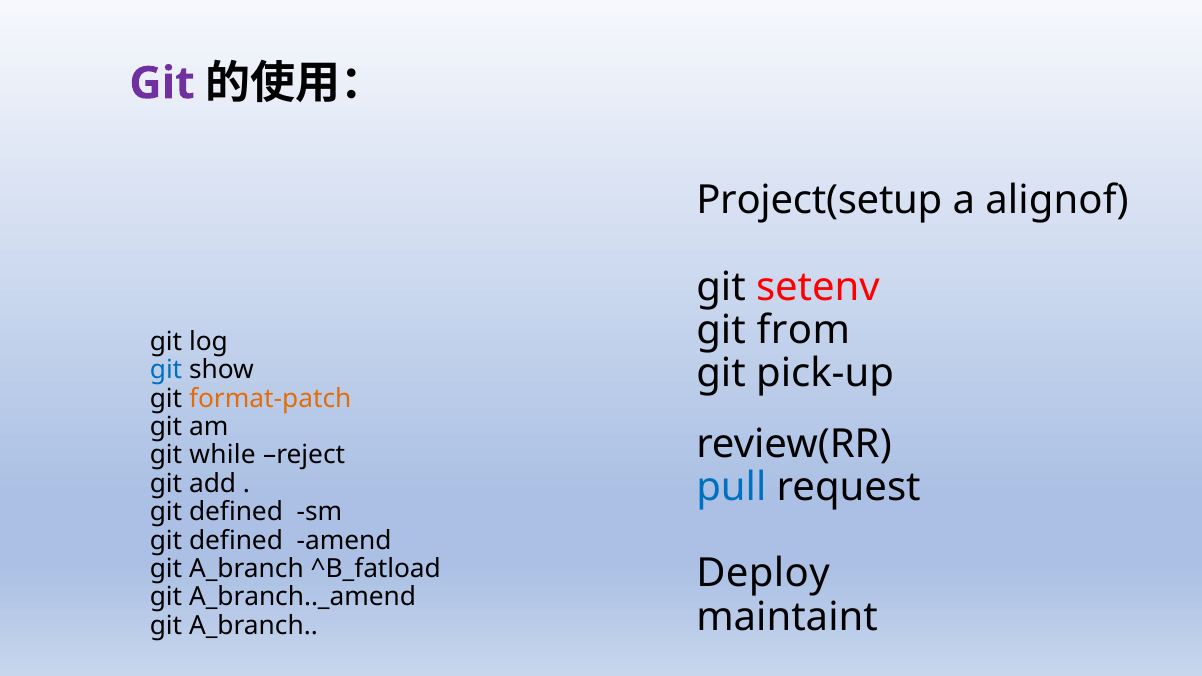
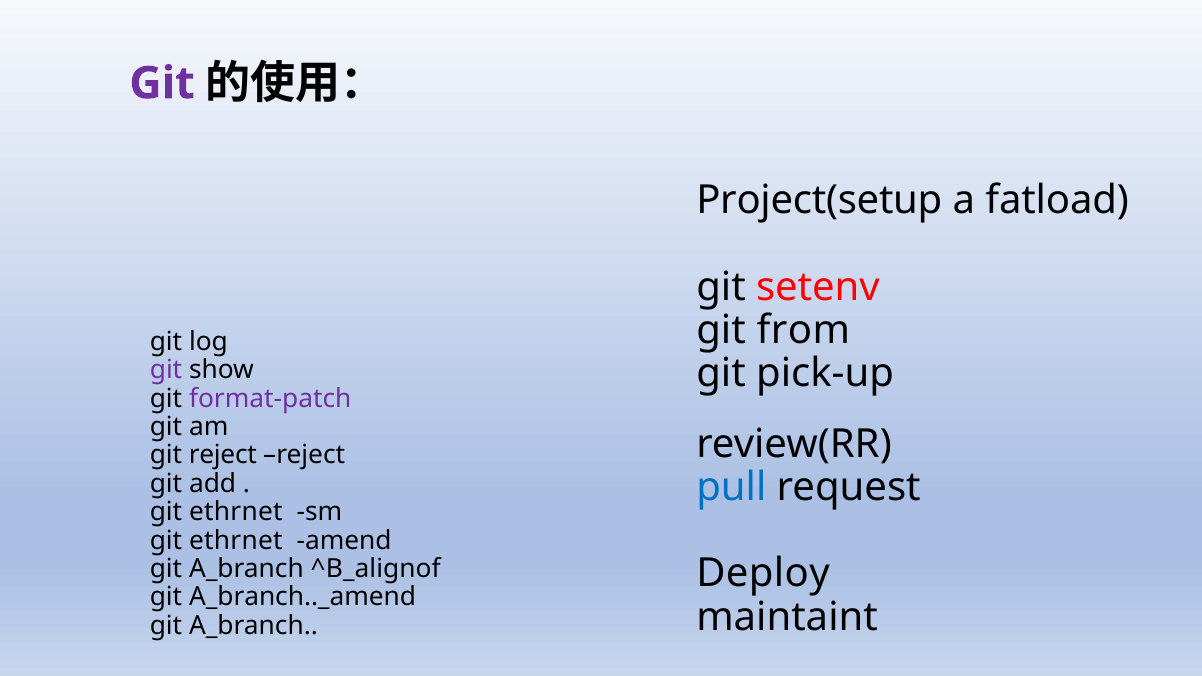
alignof: alignof -> fatload
git at (166, 370) colour: blue -> purple
format-patch colour: orange -> purple
git while: while -> reject
defined at (236, 512): defined -> ethrnet
defined at (236, 540): defined -> ethrnet
^B_fatload: ^B_fatload -> ^B_alignof
